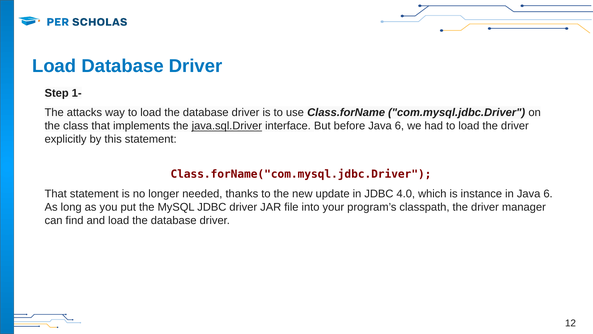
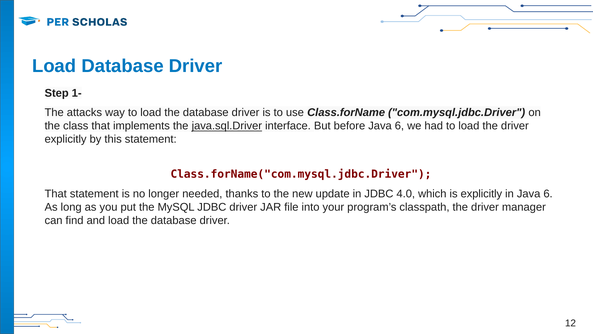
is instance: instance -> explicitly
